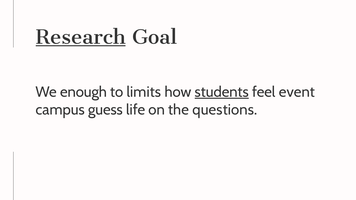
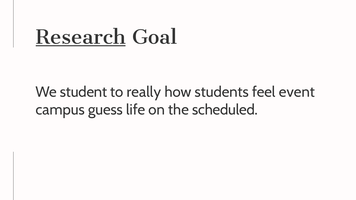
enough: enough -> student
limits: limits -> really
students underline: present -> none
questions: questions -> scheduled
